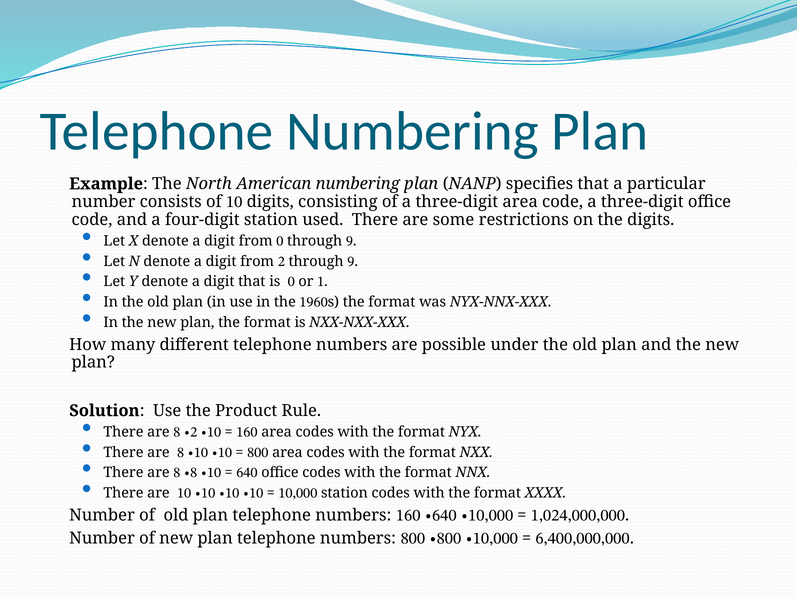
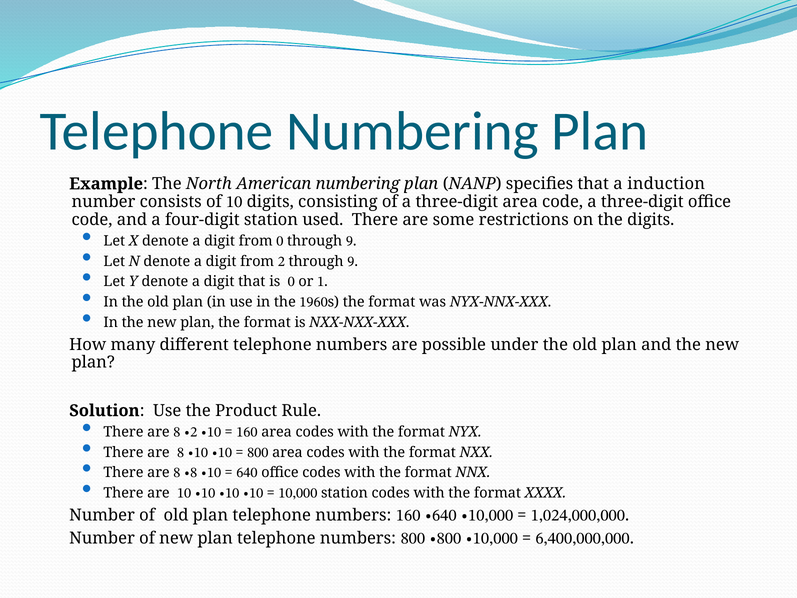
particular: particular -> induction
